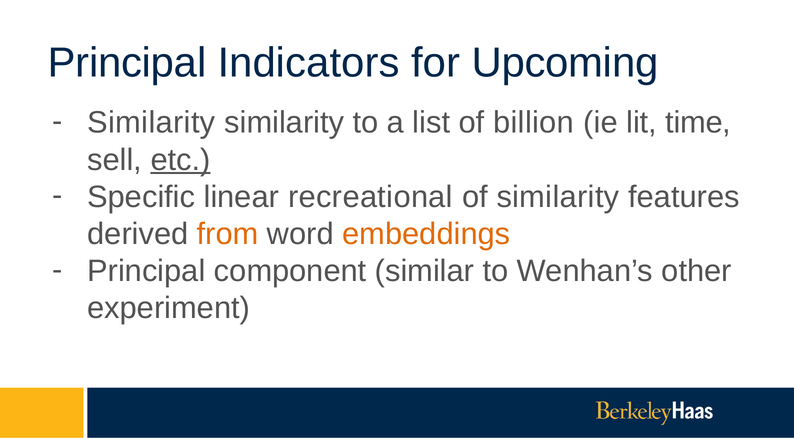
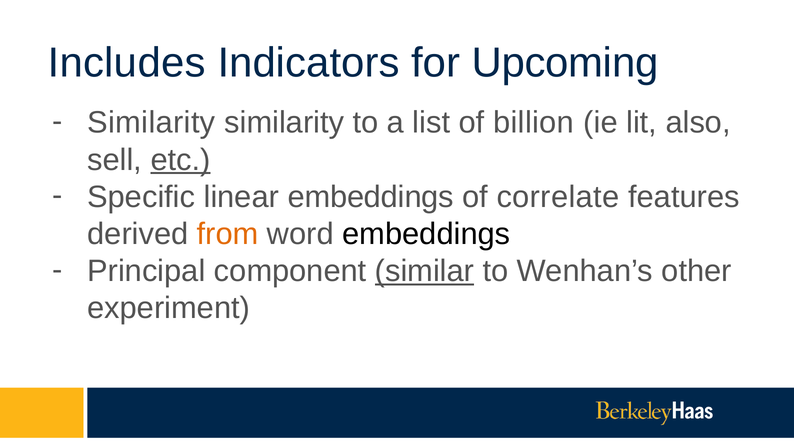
Principal at (127, 63): Principal -> Includes
time: time -> also
linear recreational: recreational -> embeddings
of similarity: similarity -> correlate
embeddings at (426, 234) colour: orange -> black
similar underline: none -> present
